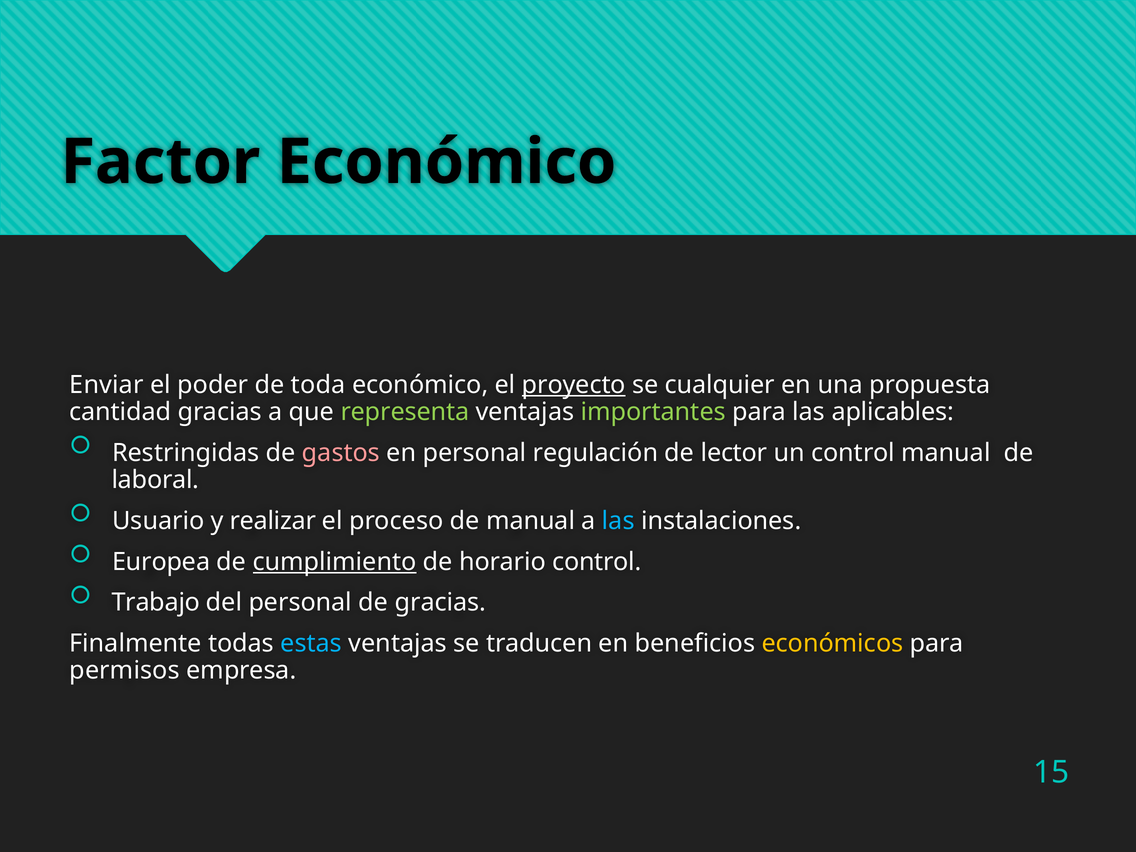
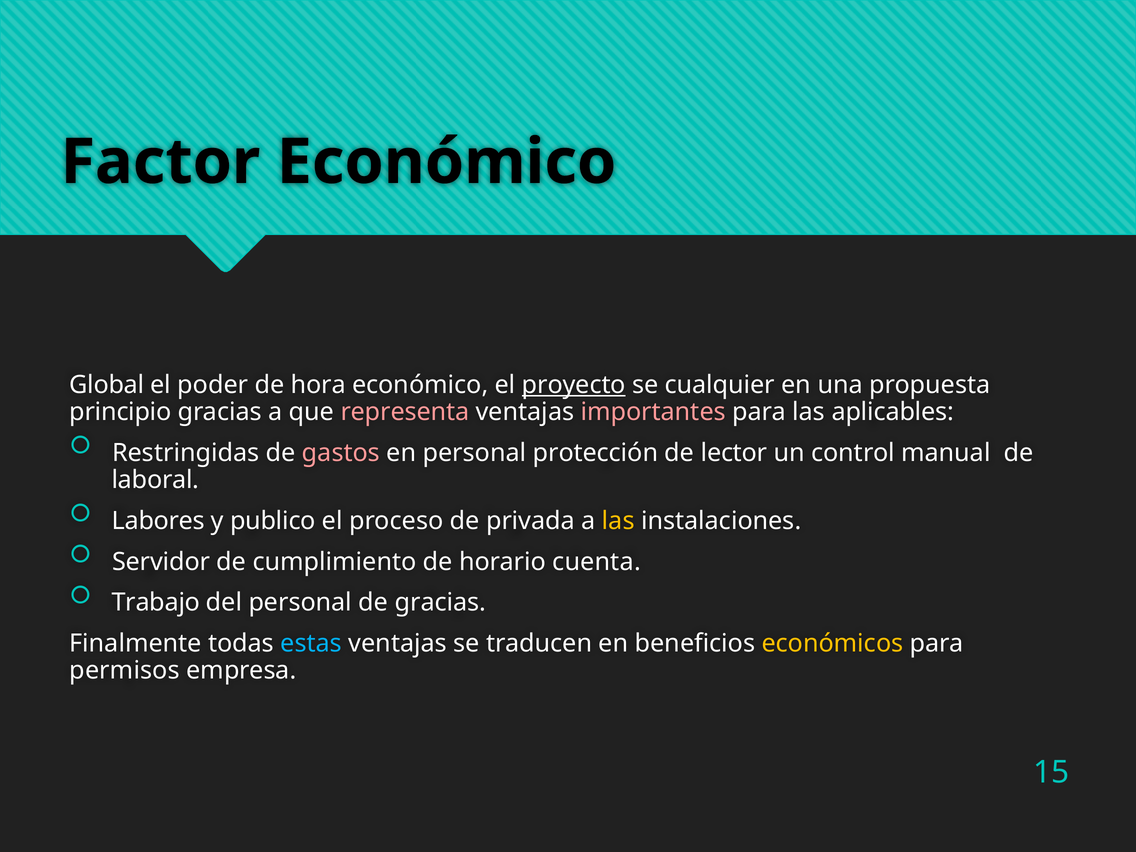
Enviar: Enviar -> Global
toda: toda -> hora
cantidad: cantidad -> principio
representa colour: light green -> pink
importantes colour: light green -> pink
regulación: regulación -> protección
Usuario: Usuario -> Labores
realizar: realizar -> publico
de manual: manual -> privada
las at (618, 521) colour: light blue -> yellow
Europea: Europea -> Servidor
cumplimiento underline: present -> none
horario control: control -> cuenta
